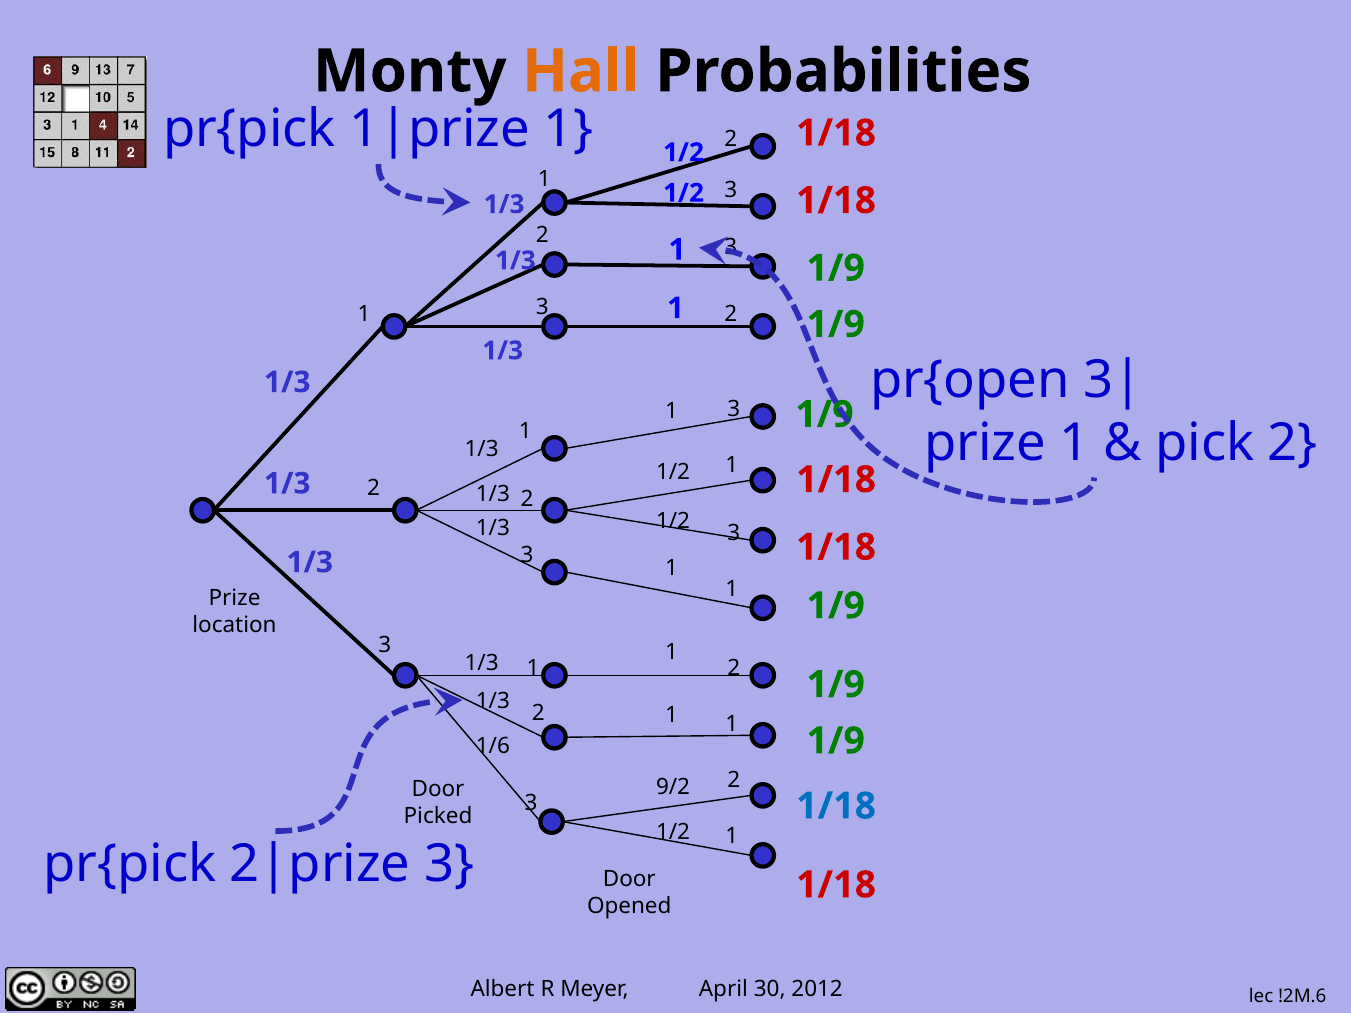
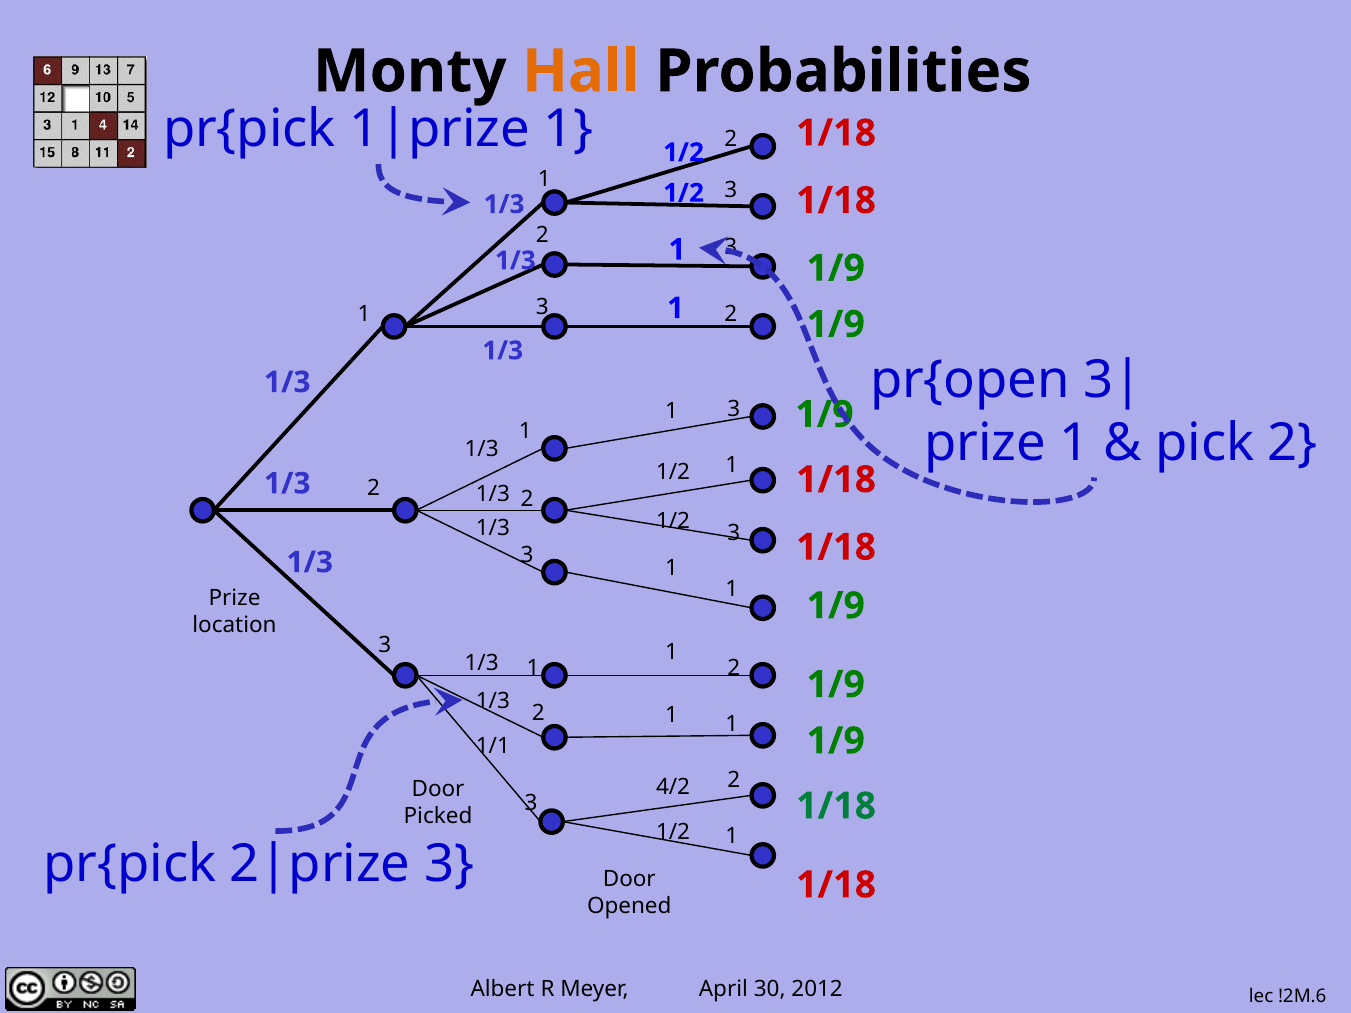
1/6: 1/6 -> 1/1
9/2: 9/2 -> 4/2
1/18 at (836, 806) colour: blue -> green
